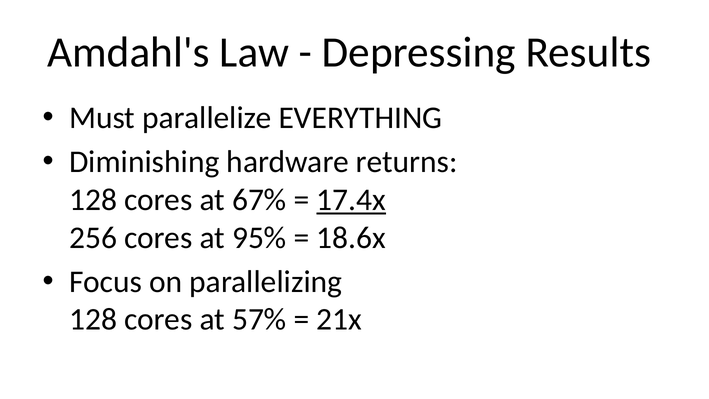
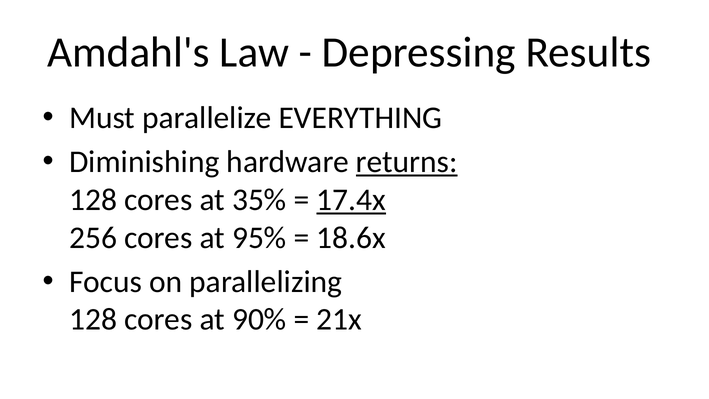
returns underline: none -> present
67%: 67% -> 35%
57%: 57% -> 90%
